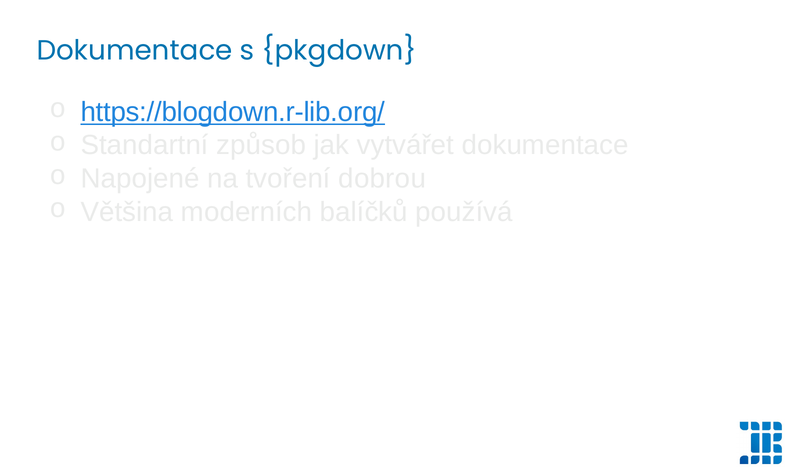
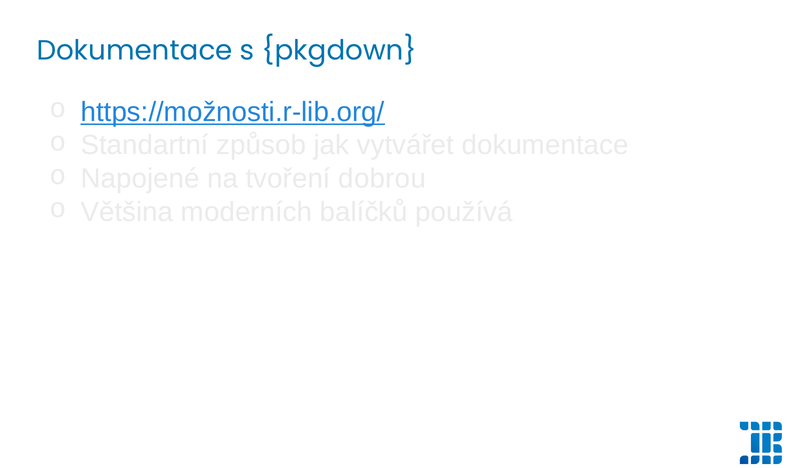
https://blogdown.r-lib.org/: https://blogdown.r-lib.org/ -> https://možnosti.r-lib.org/
